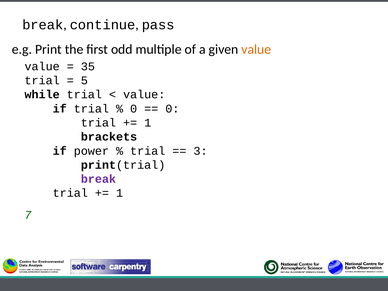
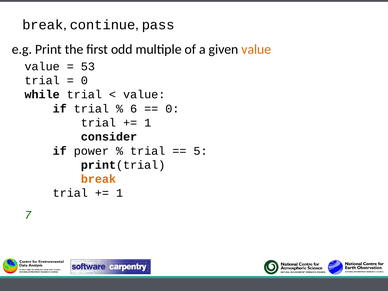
35: 35 -> 53
5 at (84, 80): 5 -> 0
0 at (134, 109): 0 -> 6
brackets: brackets -> consider
3: 3 -> 5
break at (98, 179) colour: purple -> orange
